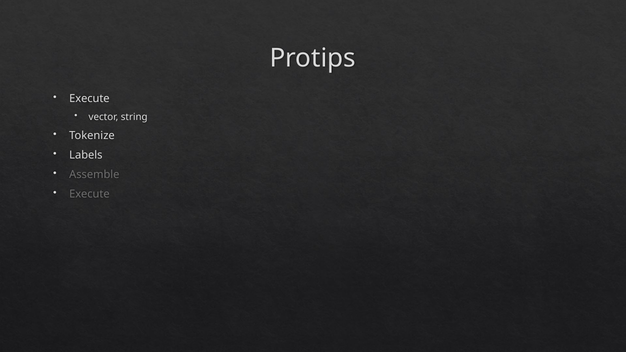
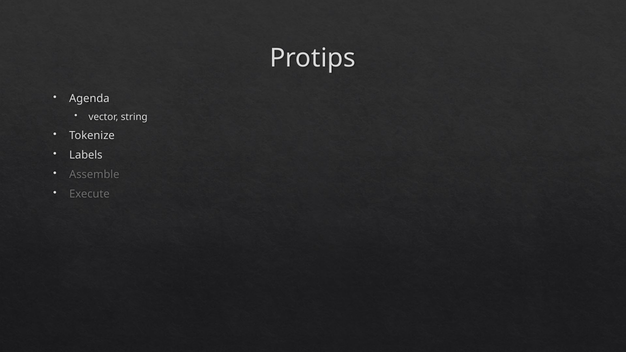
Execute at (89, 99): Execute -> Agenda
